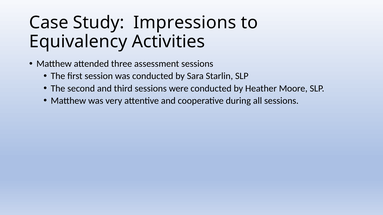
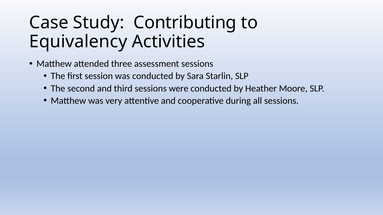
Impressions: Impressions -> Contributing
